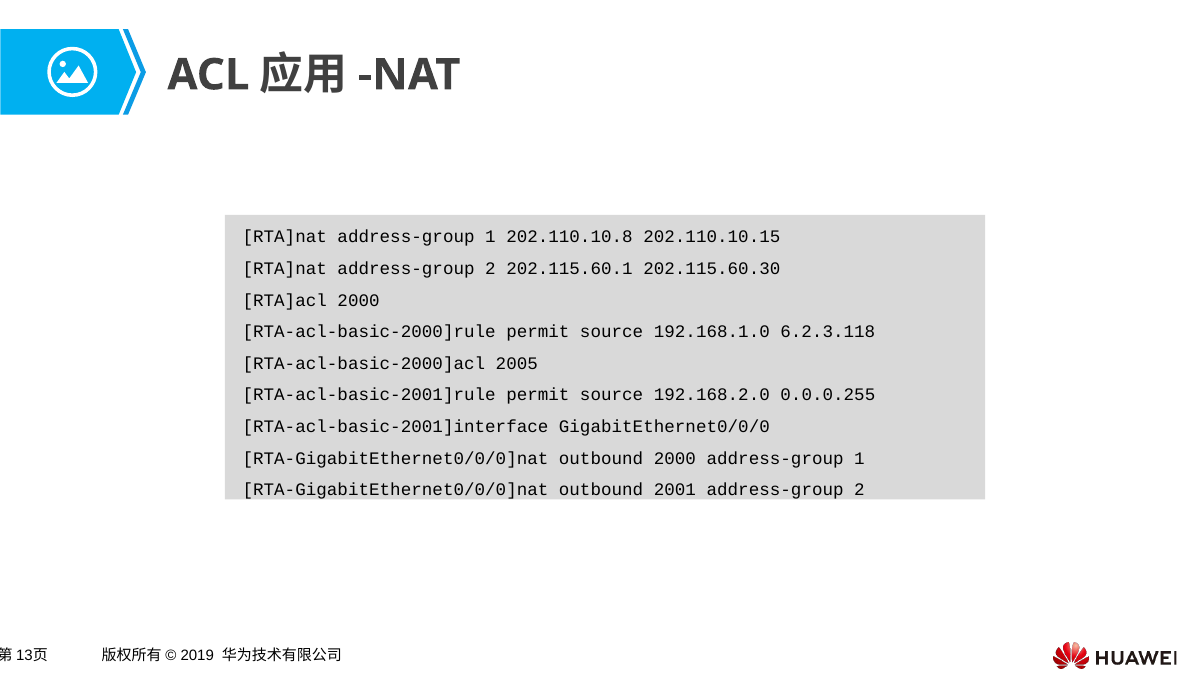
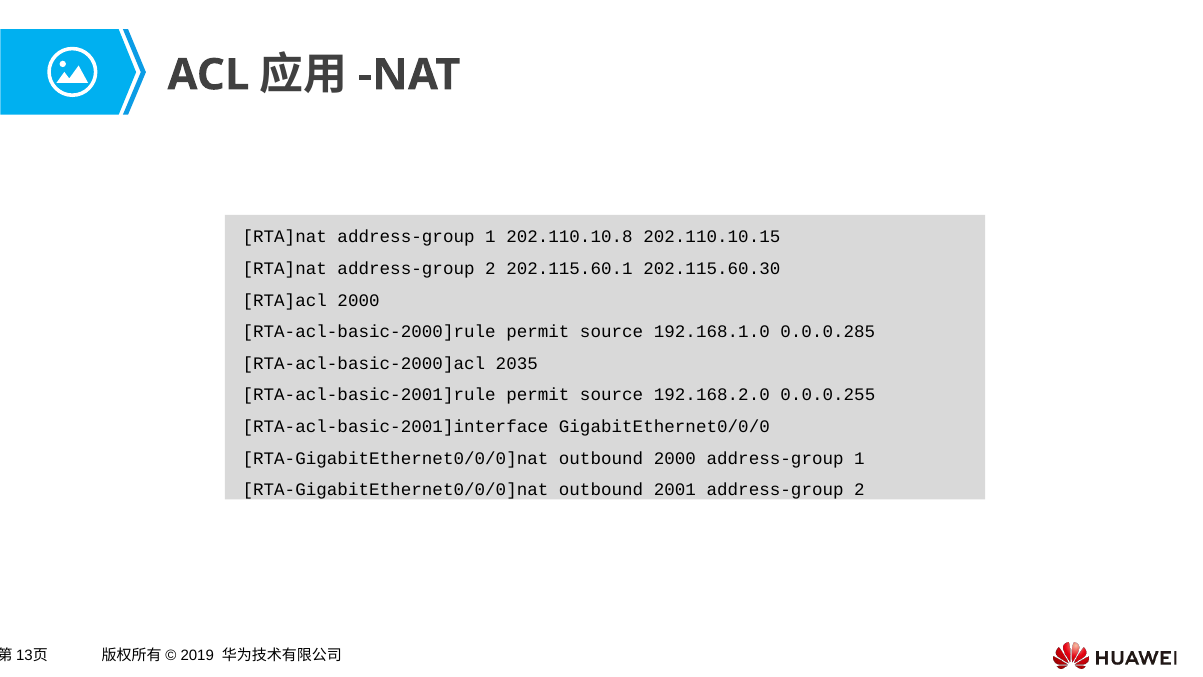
6.2.3.118: 6.2.3.118 -> 0.0.0.285
2005: 2005 -> 2035
